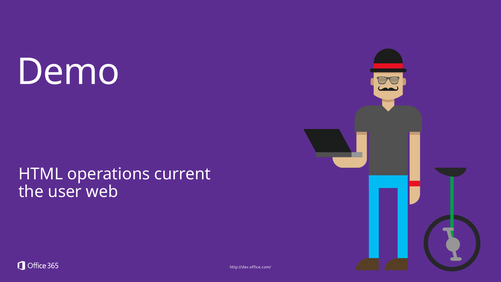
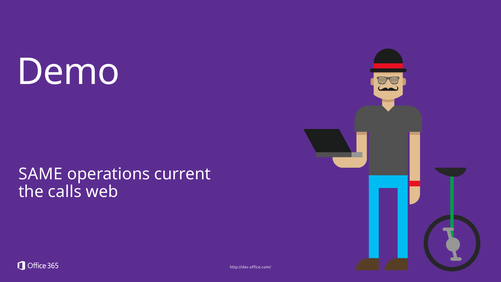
HTML: HTML -> SAME
user: user -> calls
